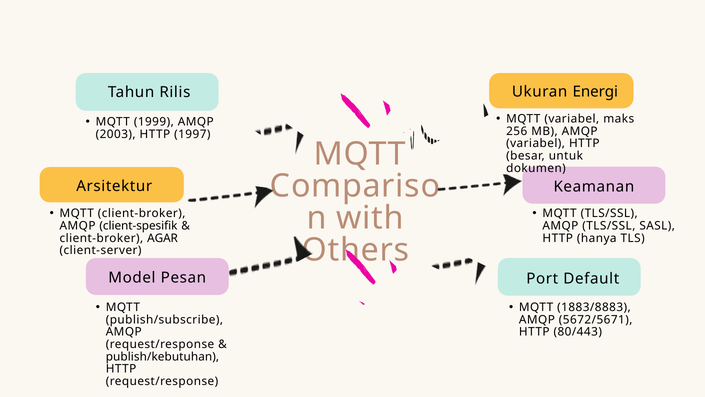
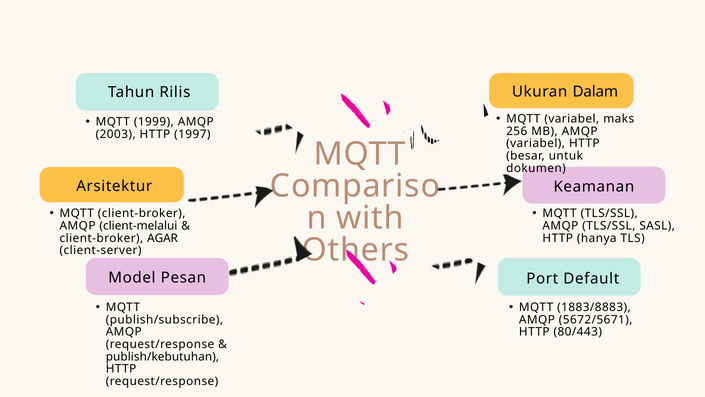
Energi: Energi -> Dalam
client-spesifik: client-spesifik -> client-melalui
